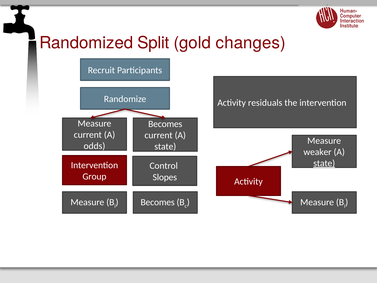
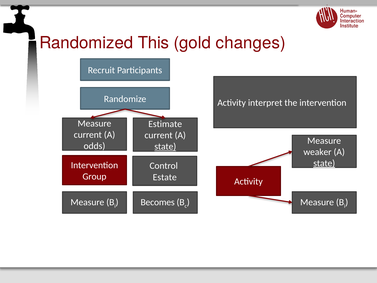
Split: Split -> This
residuals: residuals -> interpret
Becomes at (165, 124): Becomes -> Estimate
state at (165, 146) underline: none -> present
Slopes: Slopes -> Estate
